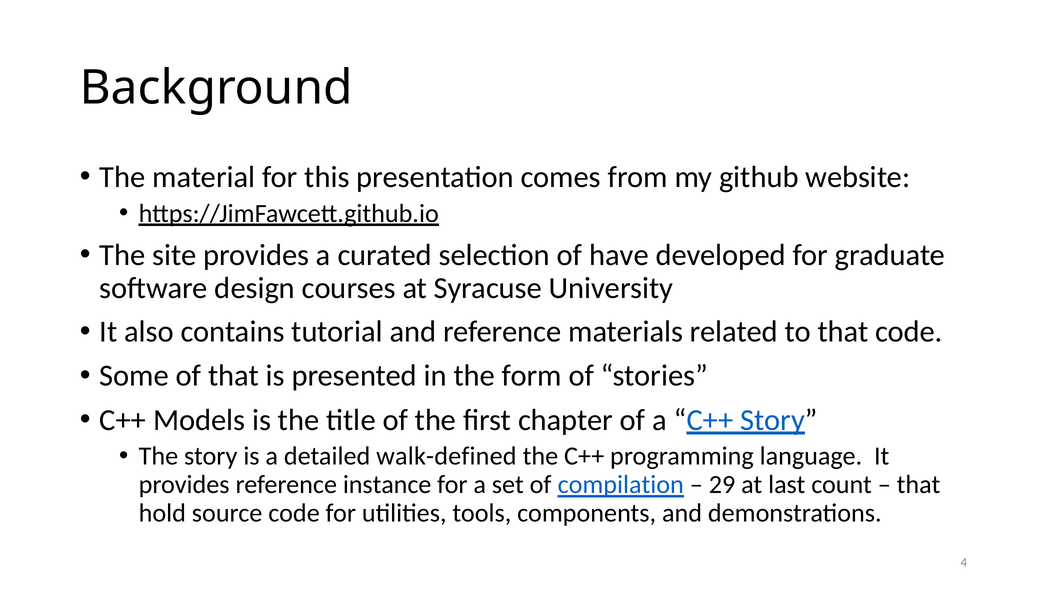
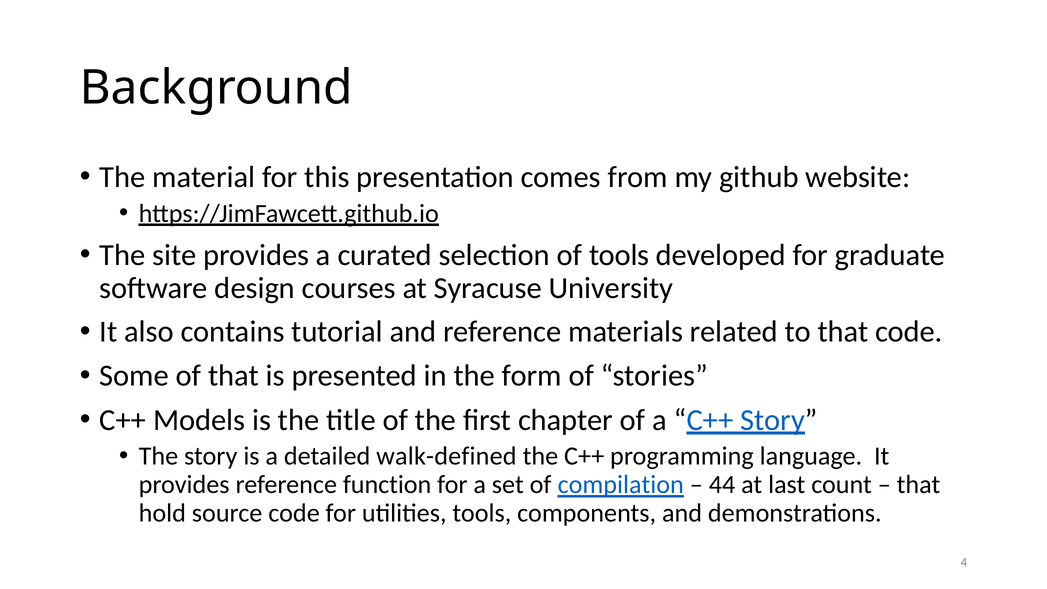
of have: have -> tools
instance: instance -> function
29: 29 -> 44
